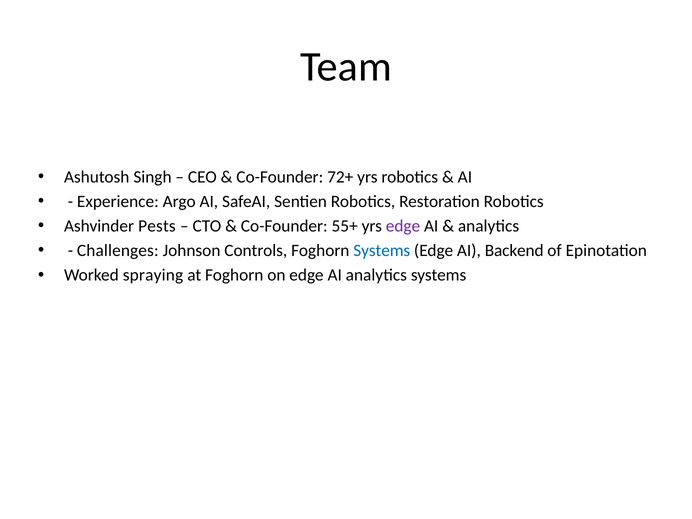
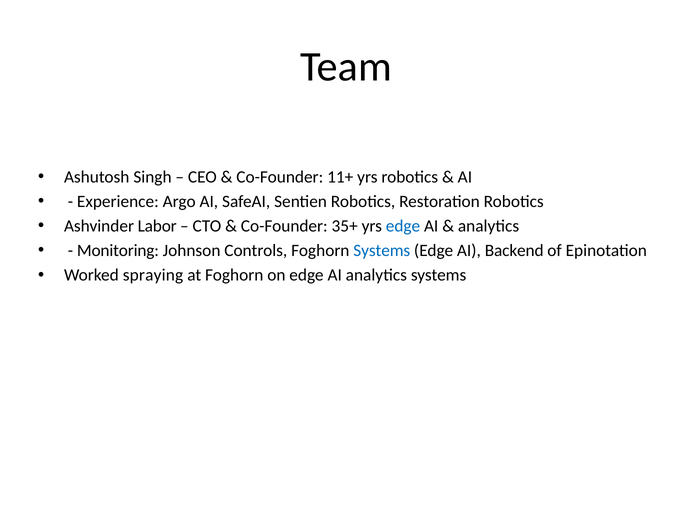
72+: 72+ -> 11+
Pests: Pests -> Labor
55+: 55+ -> 35+
edge at (403, 226) colour: purple -> blue
Challenges: Challenges -> Monitoring
